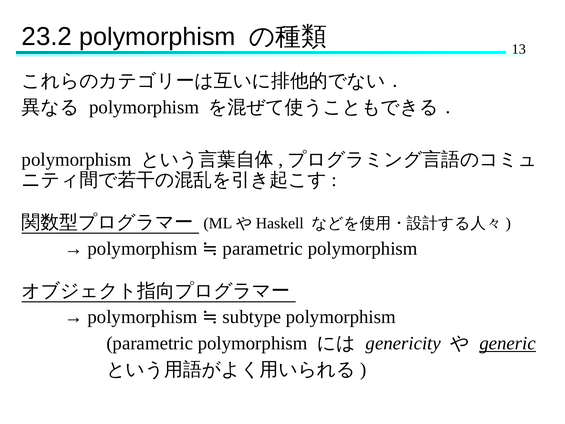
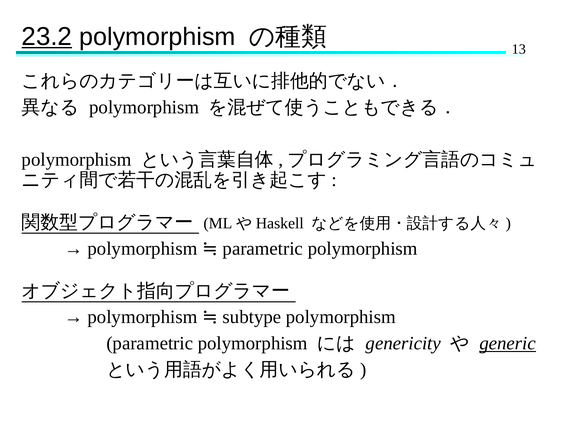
23.2 underline: none -> present
